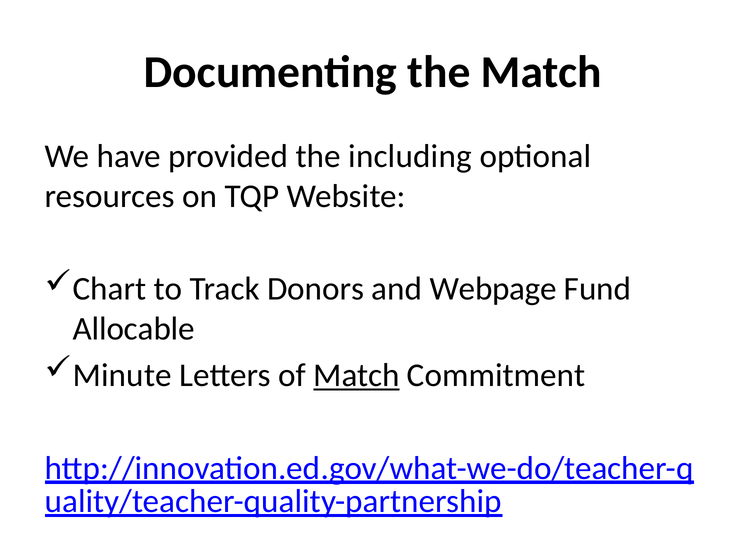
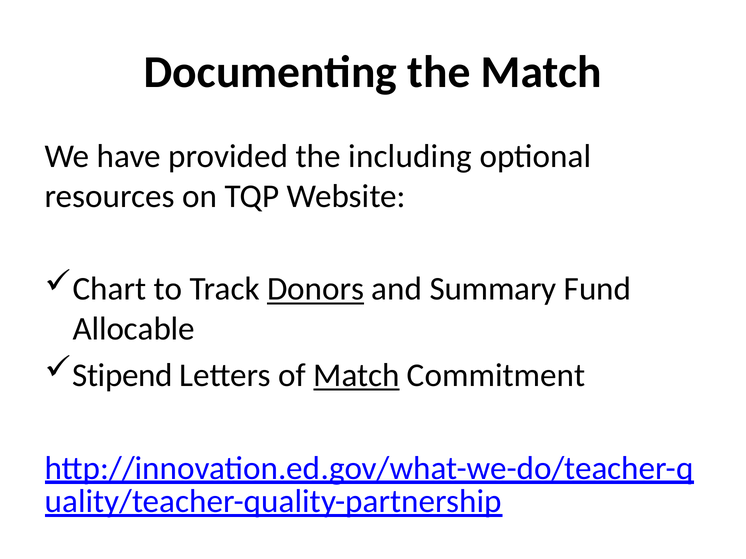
Donors underline: none -> present
Webpage: Webpage -> Summary
Minute: Minute -> Stipend
